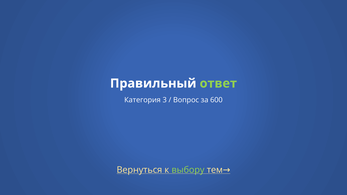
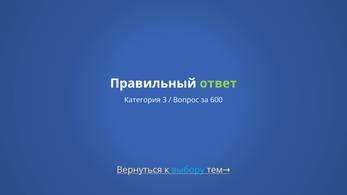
выбору colour: light green -> light blue
